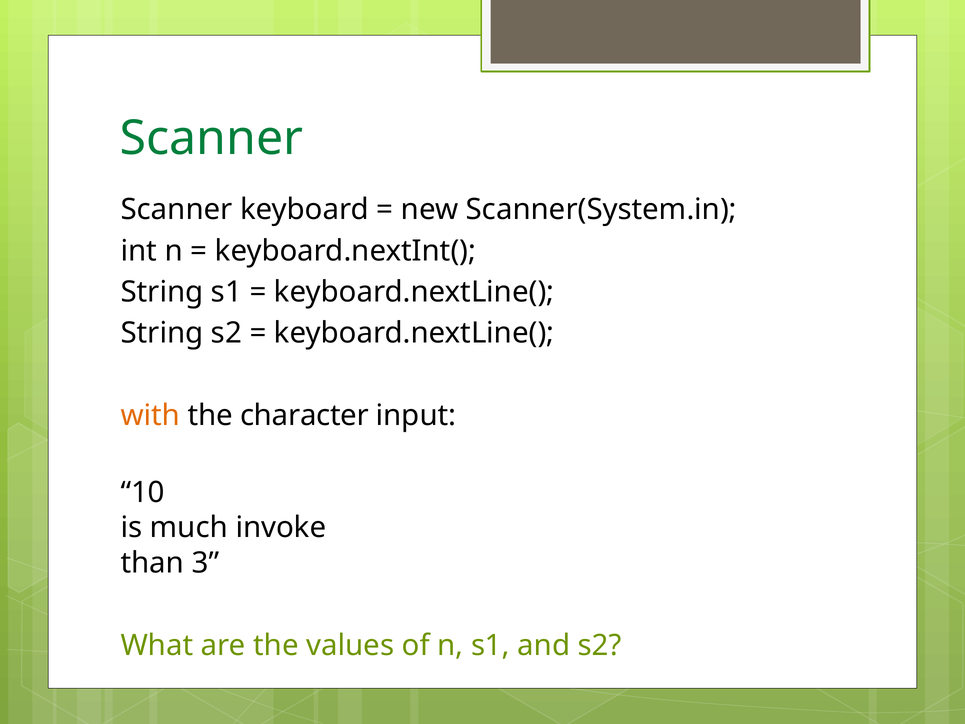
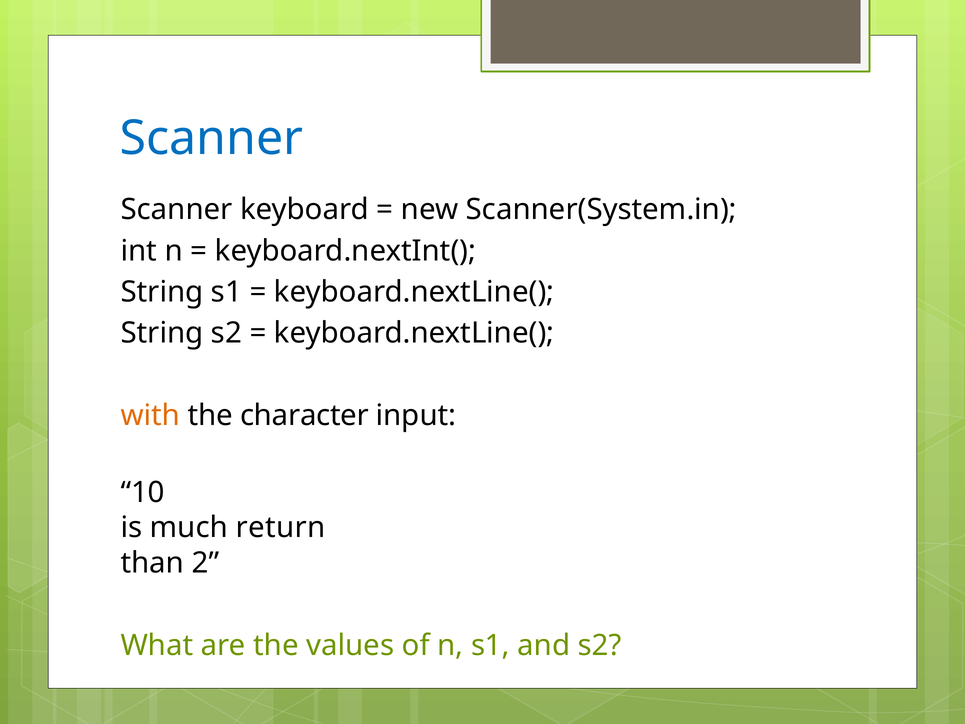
Scanner at (211, 138) colour: green -> blue
invoke: invoke -> return
3: 3 -> 2
